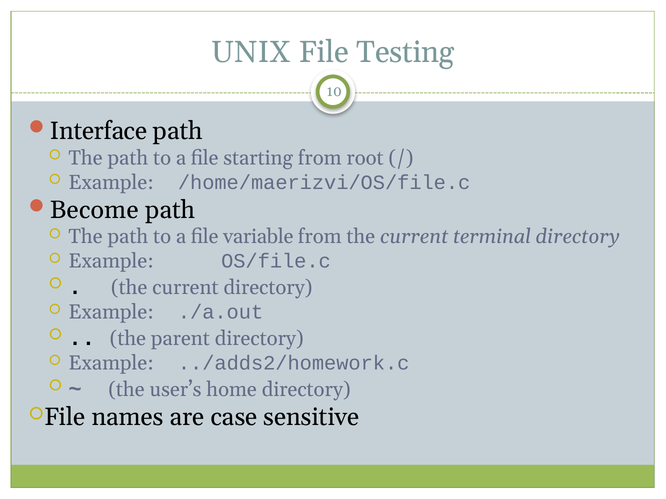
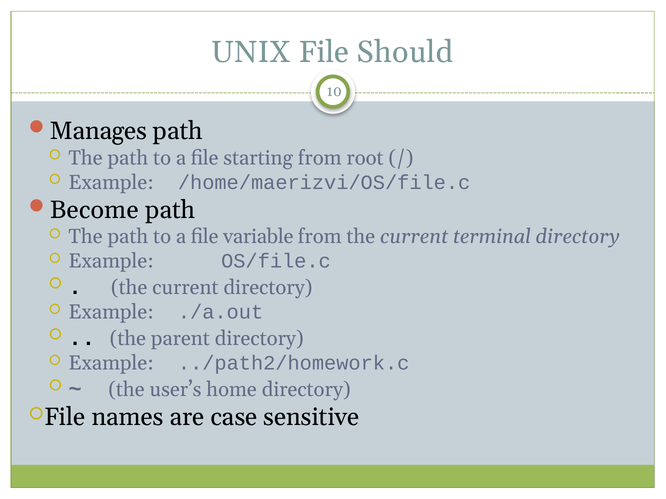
Testing: Testing -> Should
Interface: Interface -> Manages
../adds2/homework.c: ../adds2/homework.c -> ../path2/homework.c
